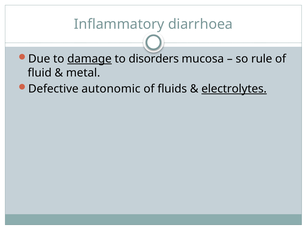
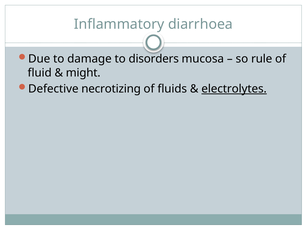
damage underline: present -> none
metal: metal -> might
autonomic: autonomic -> necrotizing
